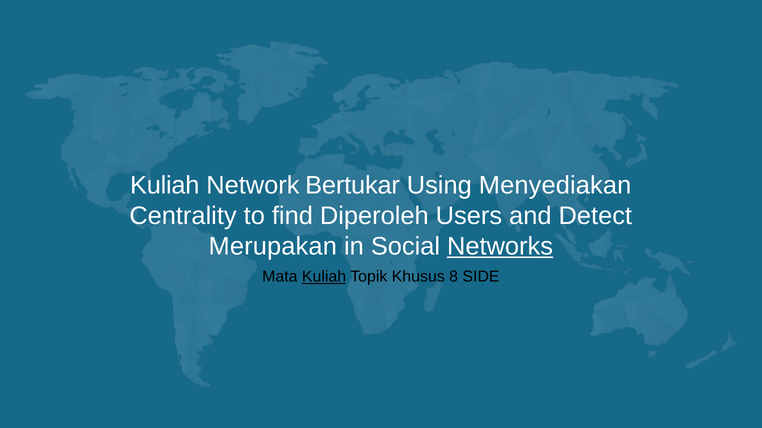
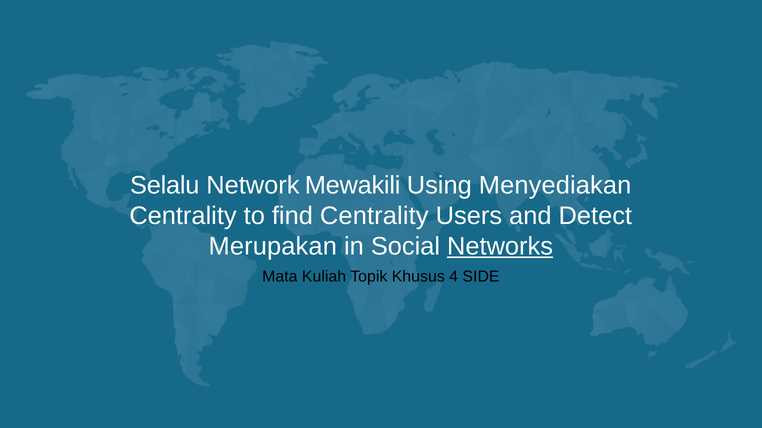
Kuliah at (165, 186): Kuliah -> Selalu
Bertukar: Bertukar -> Mewakili
find Diperoleh: Diperoleh -> Centrality
Kuliah at (324, 277) underline: present -> none
8: 8 -> 4
